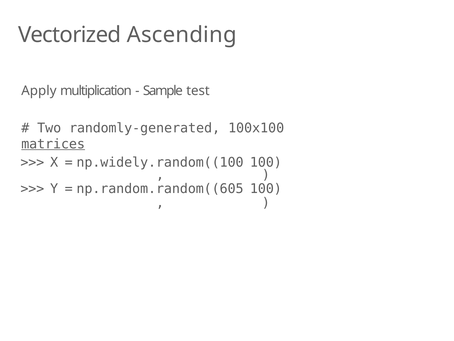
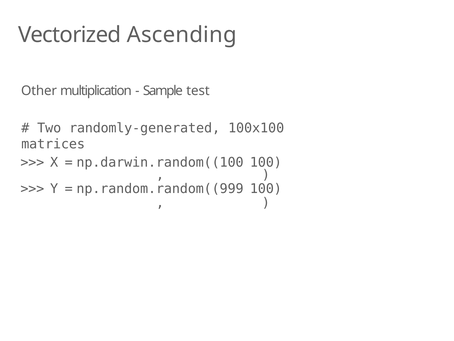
Apply: Apply -> Other
matrices underline: present -> none
np.widely.random((100: np.widely.random((100 -> np.darwin.random((100
np.random.random((605: np.random.random((605 -> np.random.random((999
